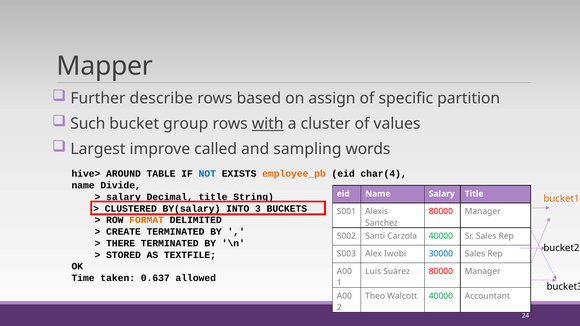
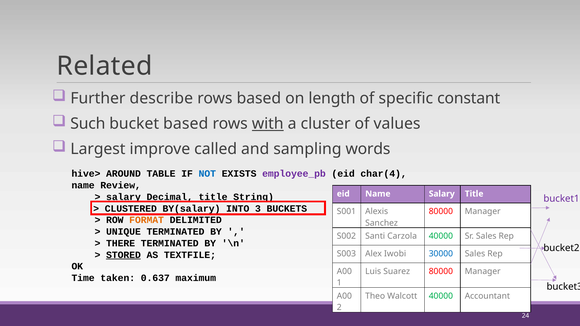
Mapper: Mapper -> Related
assign: assign -> length
partition: partition -> constant
bucket group: group -> based
employee_pb colour: orange -> purple
Divide: Divide -> Review
bucket1 colour: orange -> purple
CREATE: CREATE -> UNIQUE
STORED underline: none -> present
allowed: allowed -> maximum
